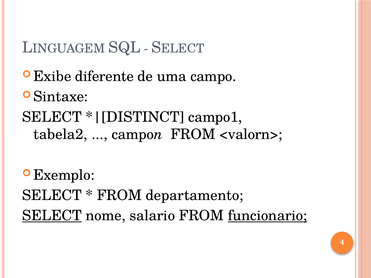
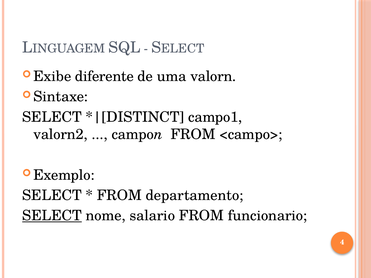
campo: campo -> valorn
tabela2: tabela2 -> valorn2
<valorn>: <valorn> -> <campo>
funcionario underline: present -> none
